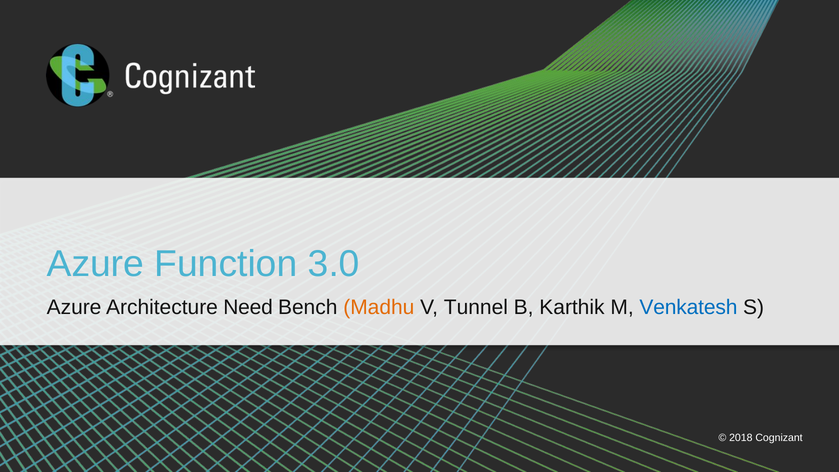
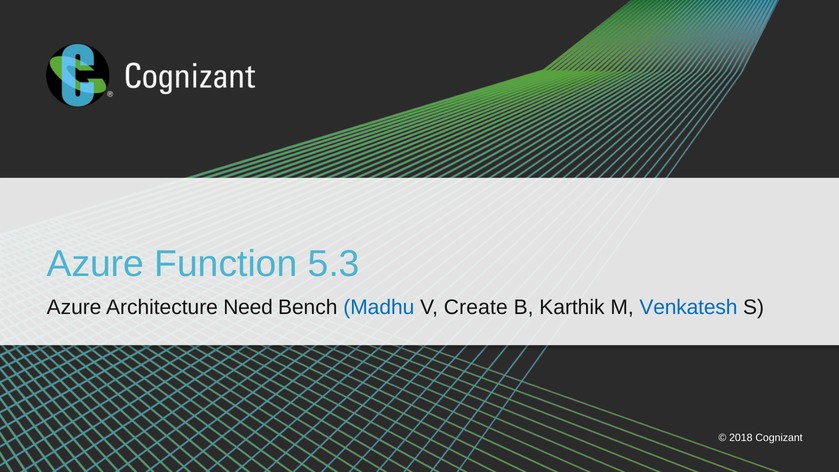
3.0: 3.0 -> 5.3
Madhu colour: orange -> blue
Tunnel: Tunnel -> Create
